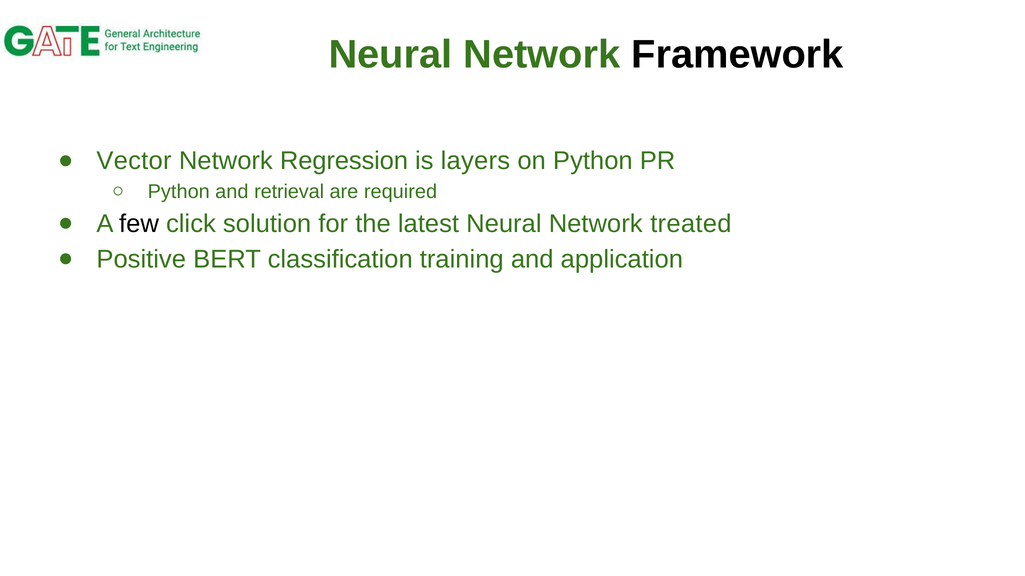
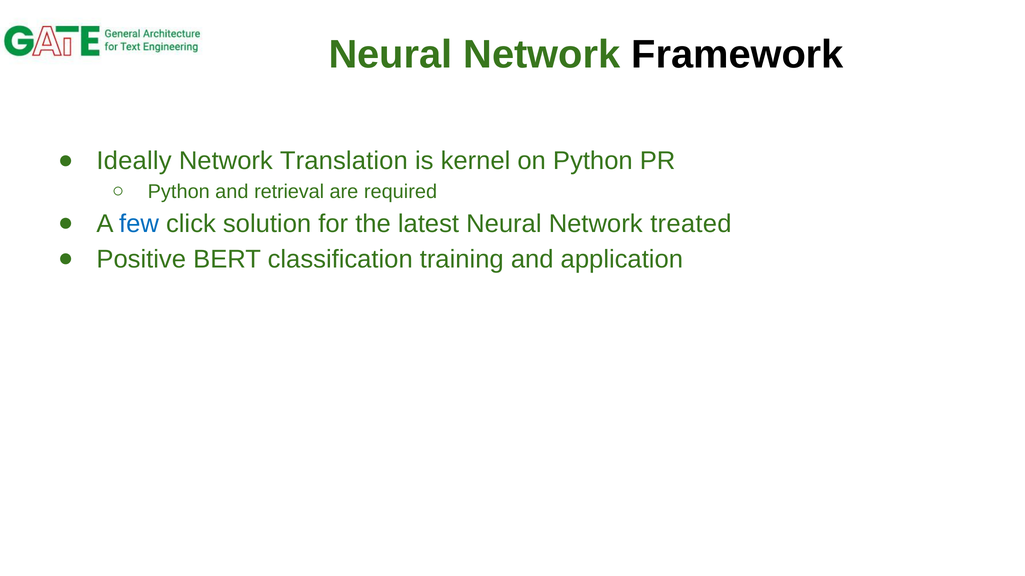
Vector: Vector -> Ideally
Regression: Regression -> Translation
layers: layers -> kernel
few colour: black -> blue
